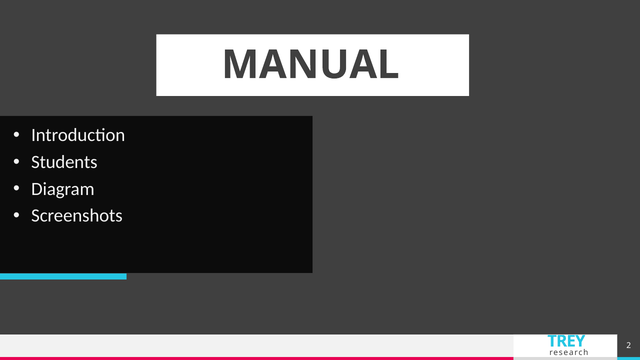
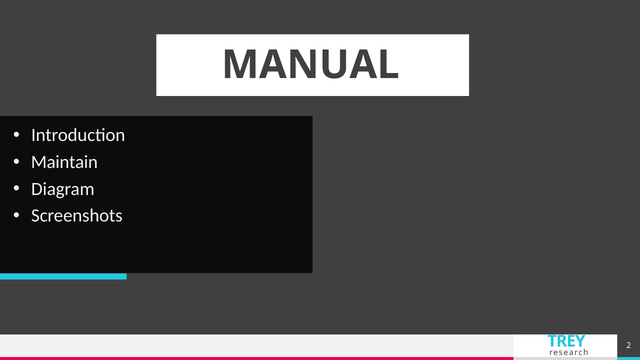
Students: Students -> Maintain
